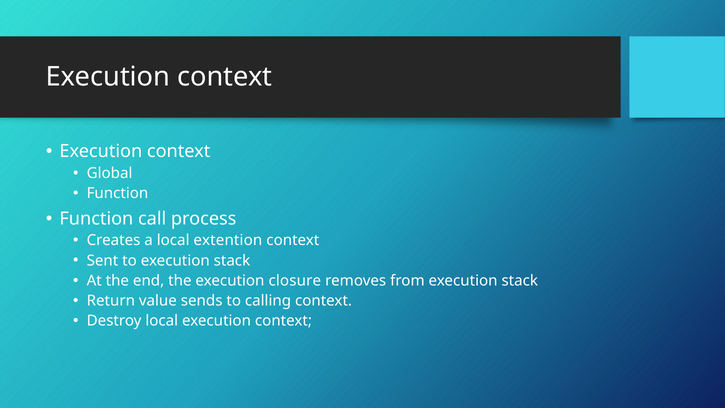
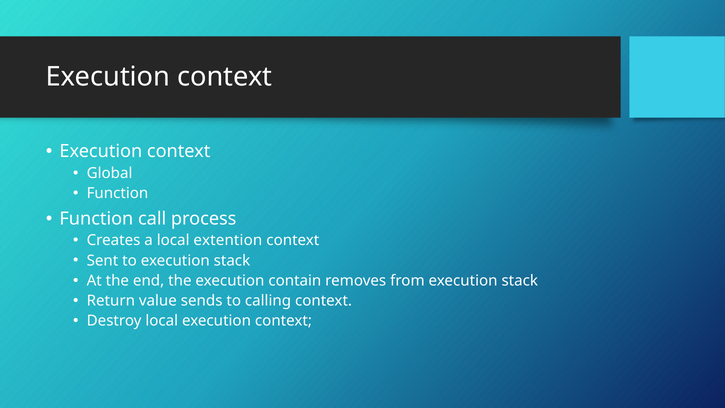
closure: closure -> contain
